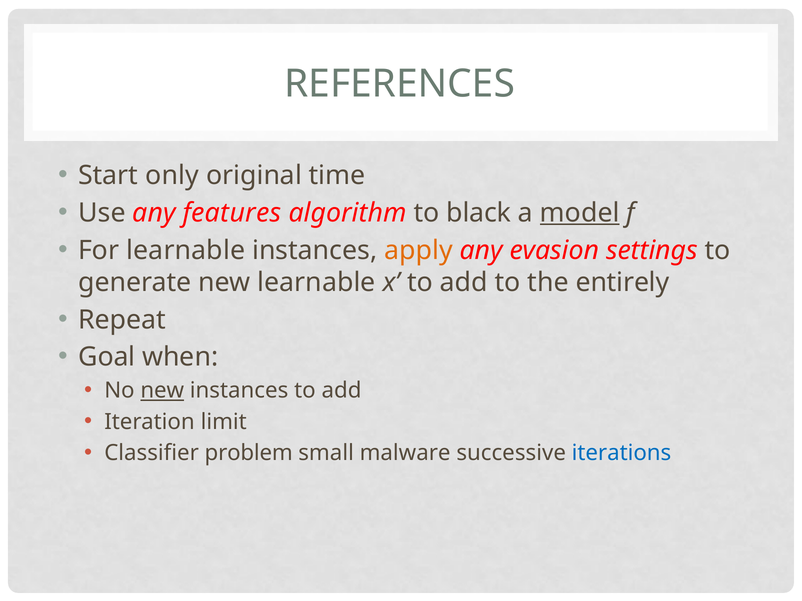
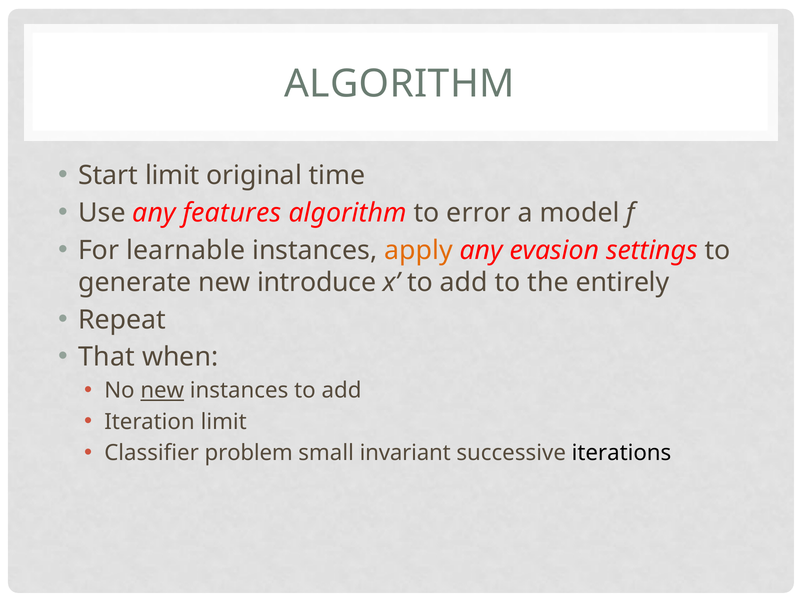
REFERENCES at (400, 84): REFERENCES -> ALGORITHM
Start only: only -> limit
black: black -> error
model underline: present -> none
new learnable: learnable -> introduce
Goal: Goal -> That
malware: malware -> invariant
iterations colour: blue -> black
